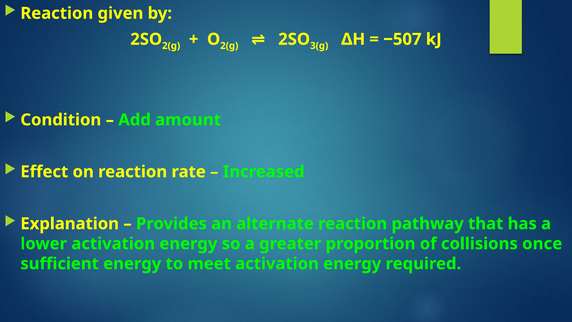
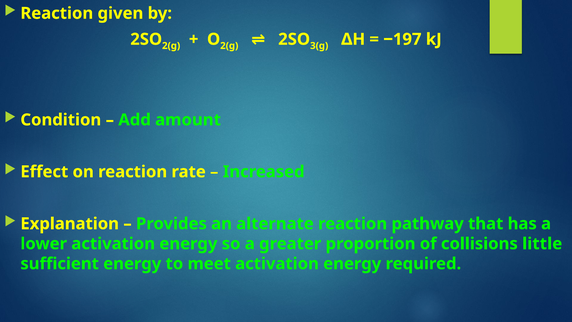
‒507: ‒507 -> ‒197
once: once -> little
